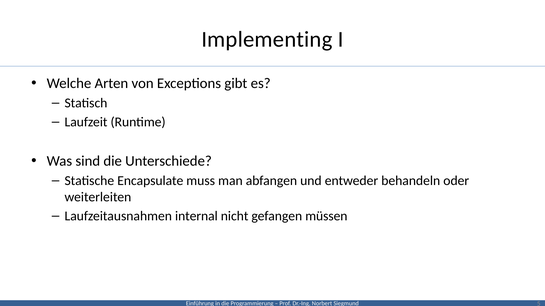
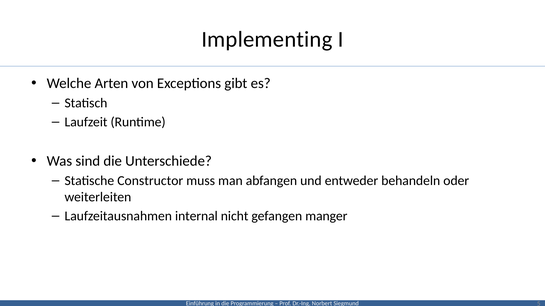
Encapsulate: Encapsulate -> Constructor
müssen: müssen -> manger
